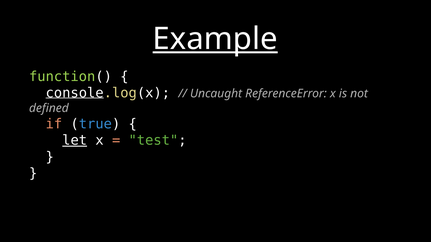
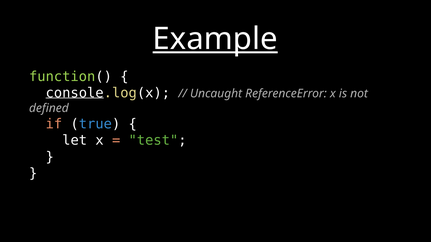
let underline: present -> none
